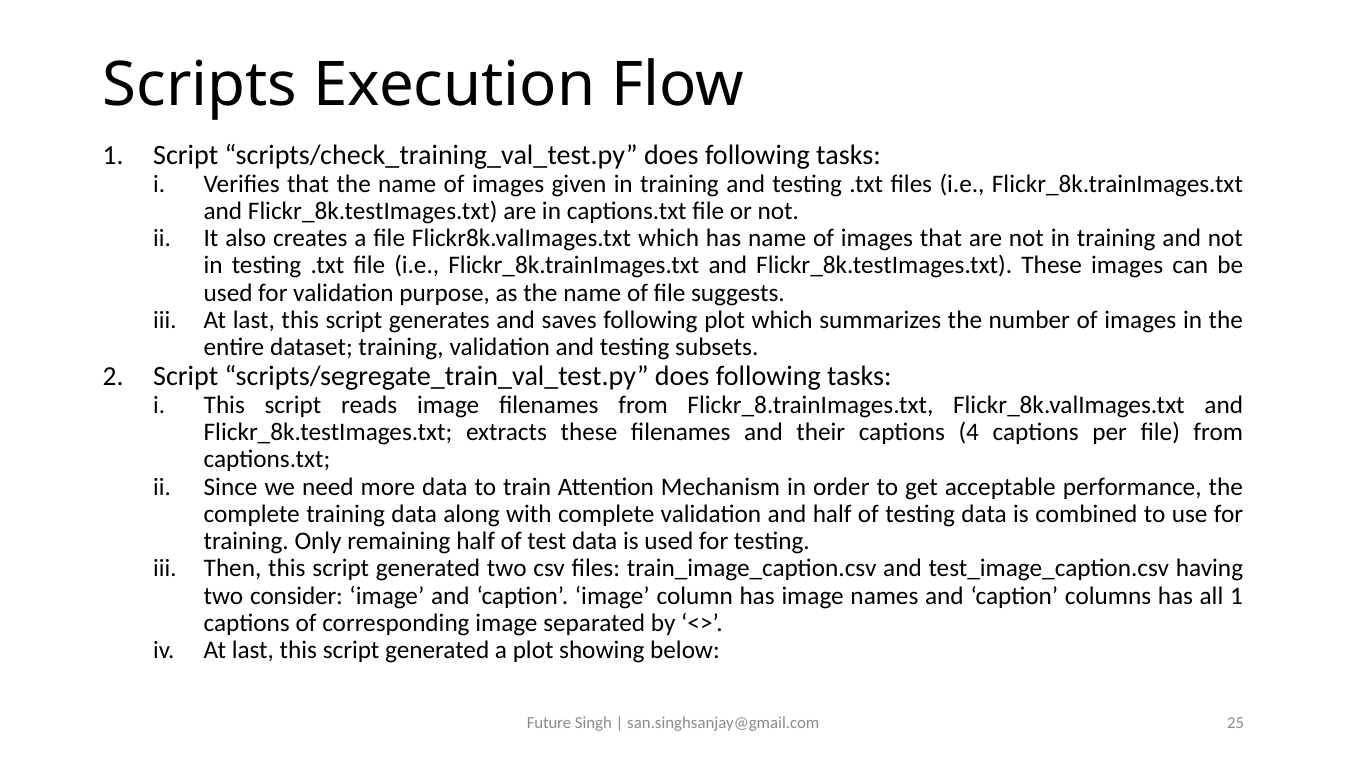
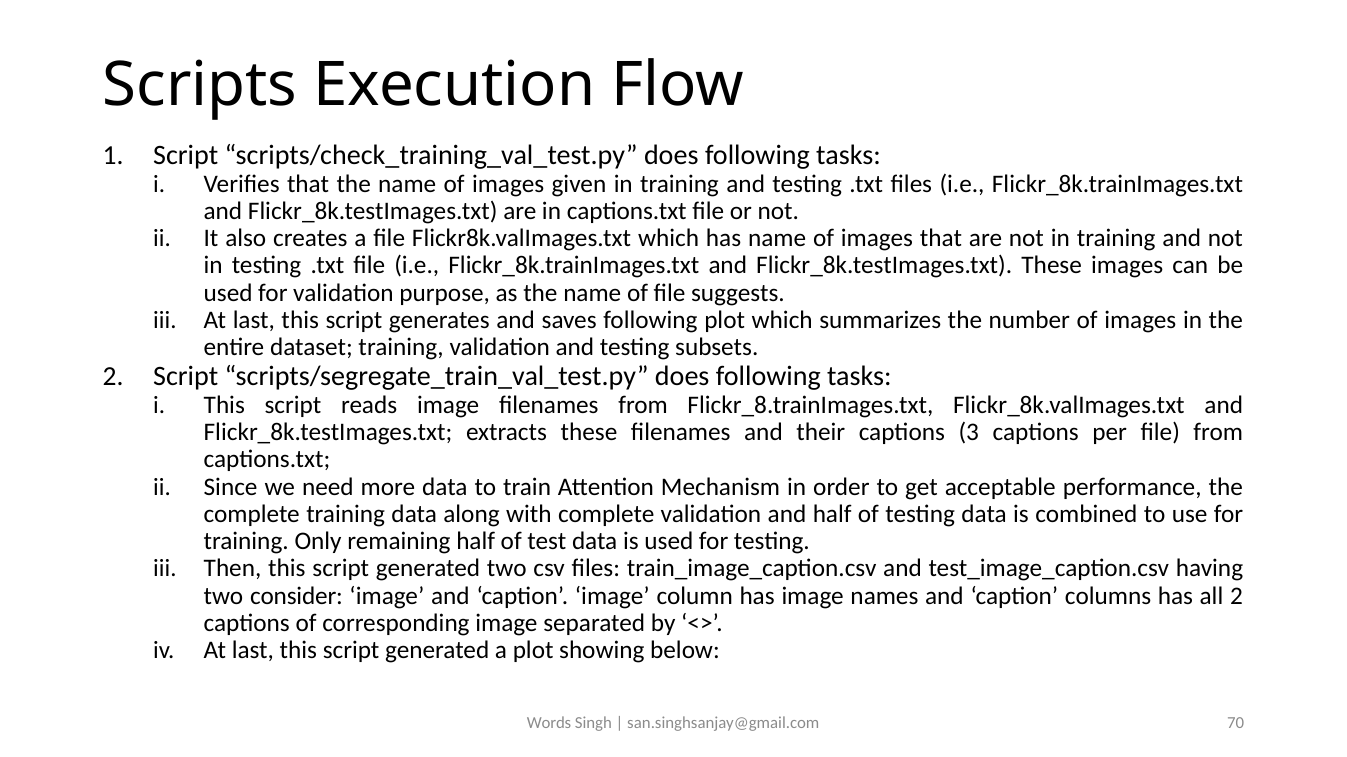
4: 4 -> 3
all 1: 1 -> 2
Future: Future -> Words
25: 25 -> 70
